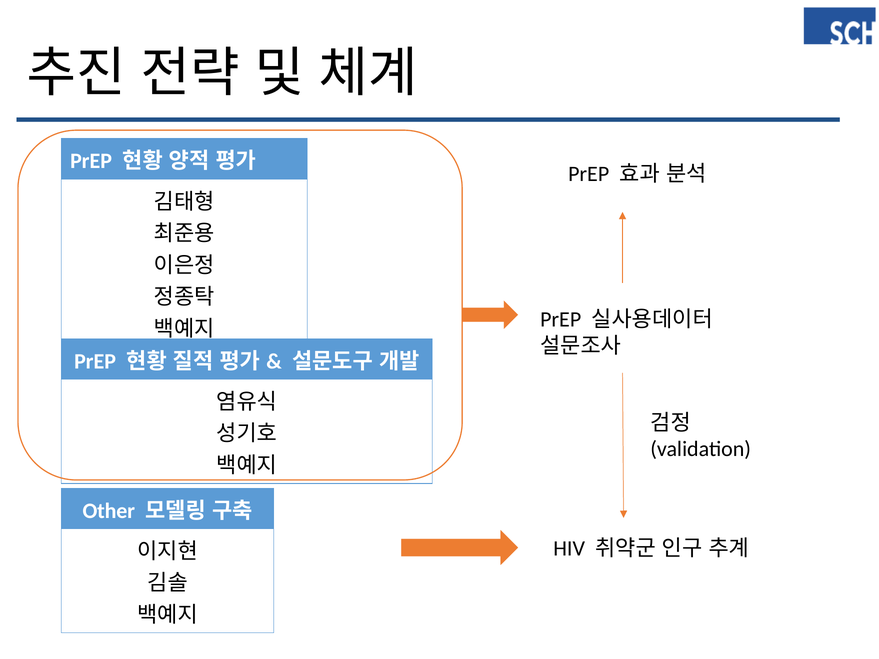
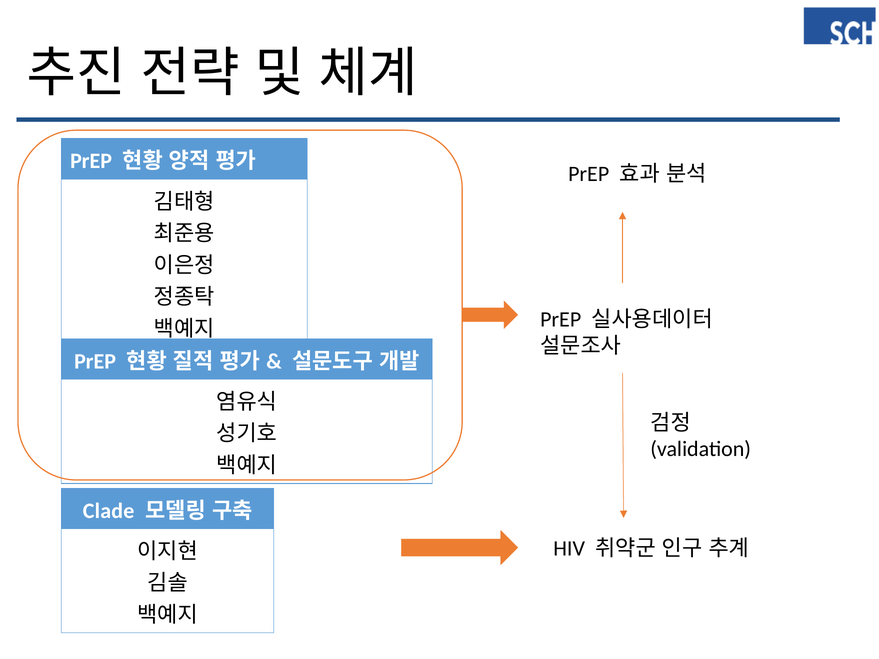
Other: Other -> Clade
